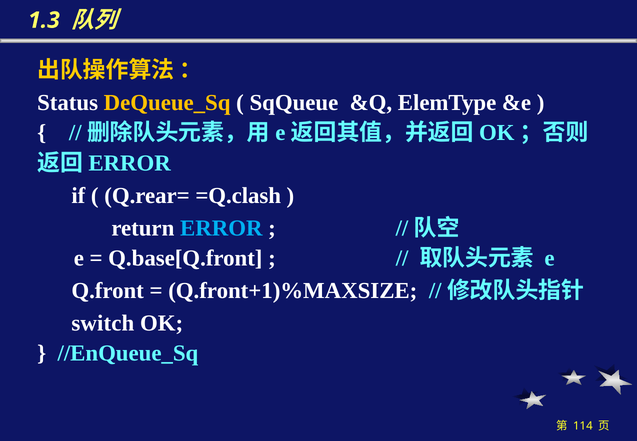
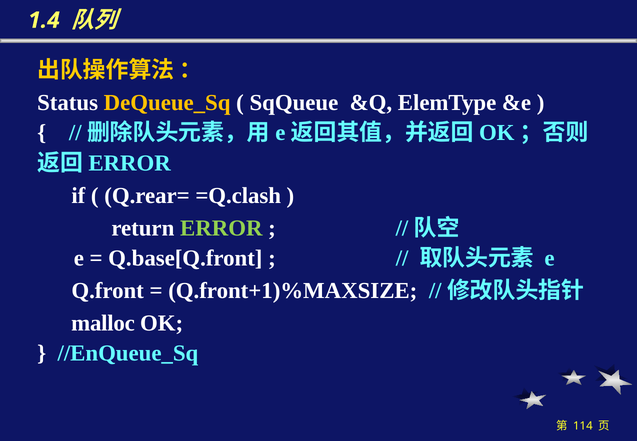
1.3: 1.3 -> 1.4
ERROR at (221, 228) colour: light blue -> light green
switch: switch -> malloc
